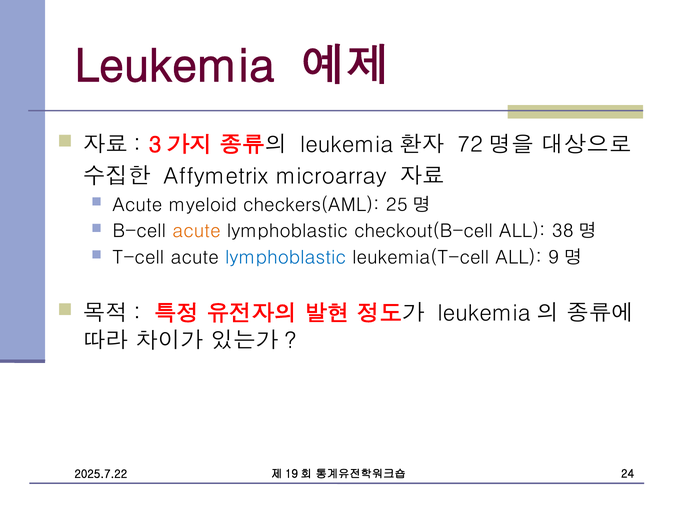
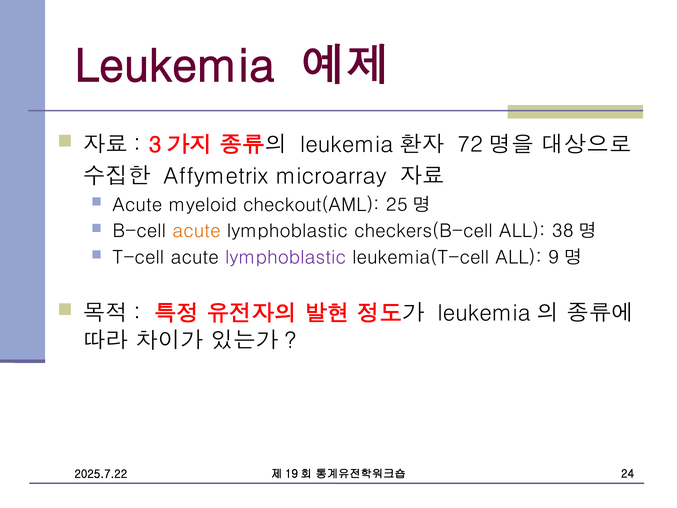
checkers(AML: checkers(AML -> checkout(AML
checkout(B-cell: checkout(B-cell -> checkers(B-cell
lymphoblastic at (286, 257) colour: blue -> purple
